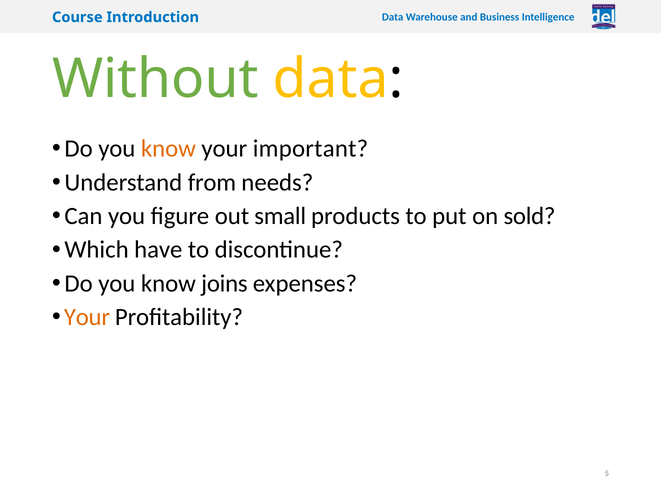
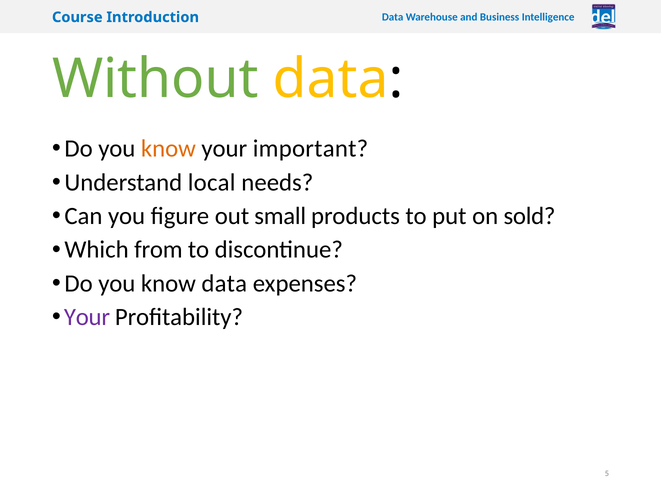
from: from -> local
have: have -> from
know joins: joins -> data
Your at (87, 317) colour: orange -> purple
